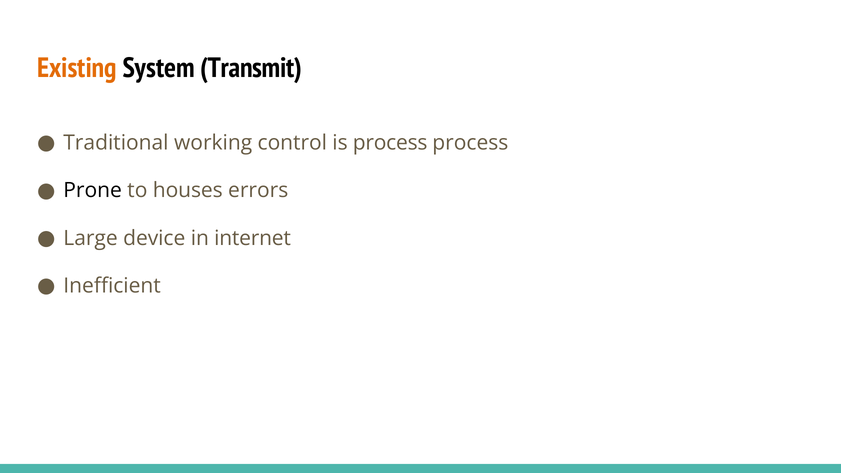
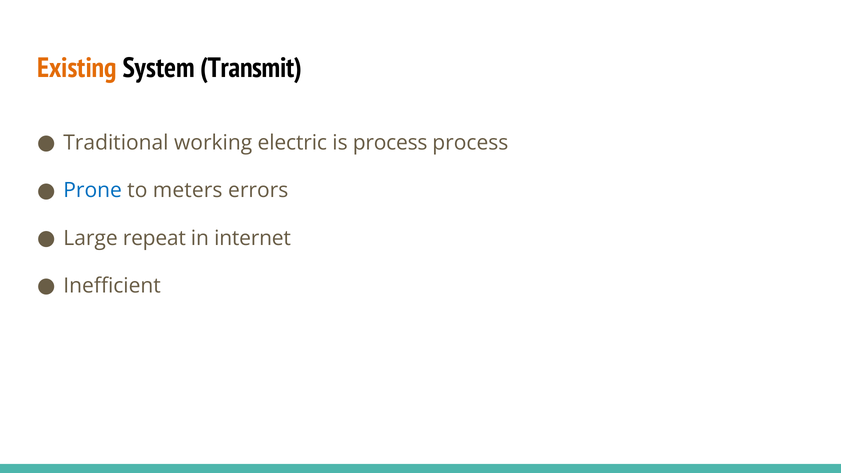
control: control -> electric
Prone colour: black -> blue
houses: houses -> meters
device: device -> repeat
